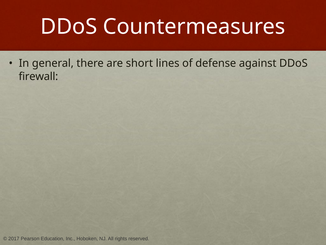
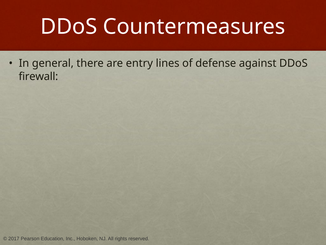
short: short -> entry
